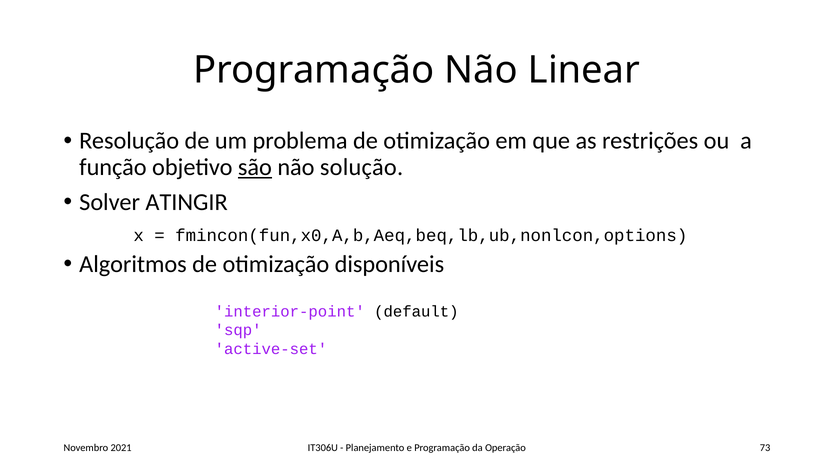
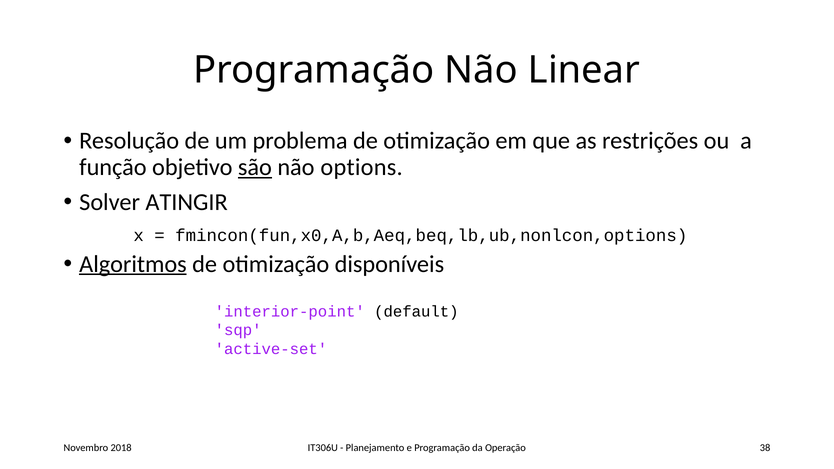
solução: solução -> options
Algoritmos underline: none -> present
73: 73 -> 38
2021: 2021 -> 2018
